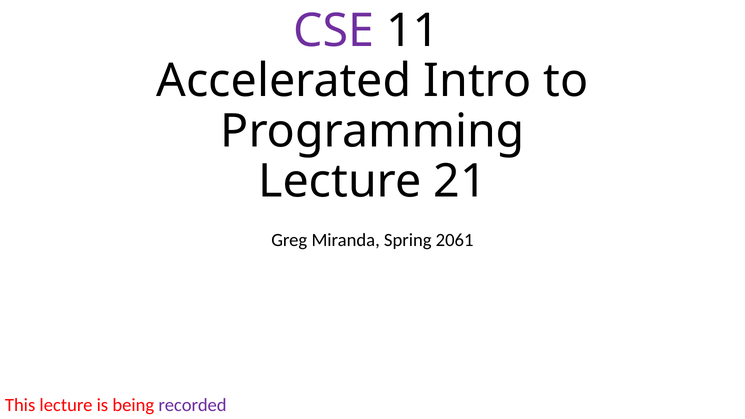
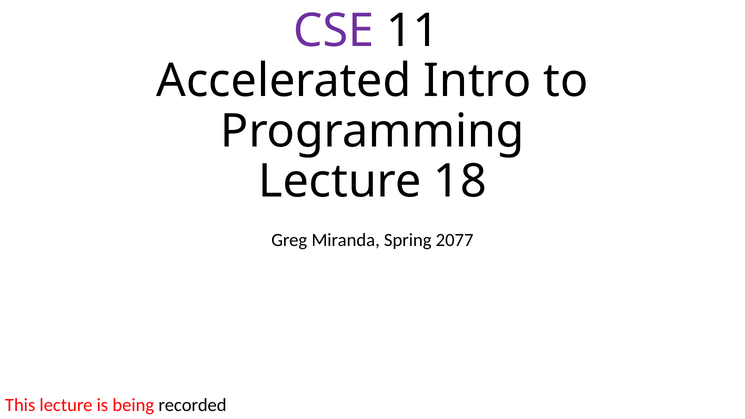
21: 21 -> 18
2061: 2061 -> 2077
recorded colour: purple -> black
